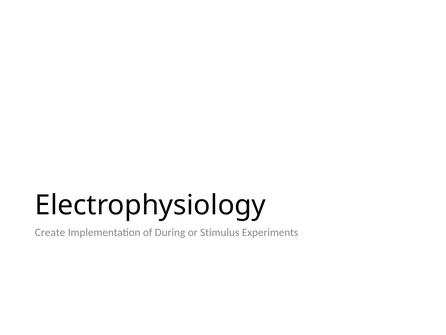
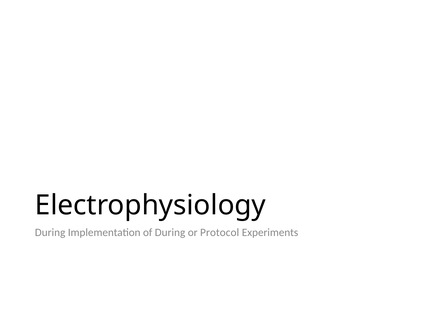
Create at (50, 232): Create -> During
Stimulus: Stimulus -> Protocol
